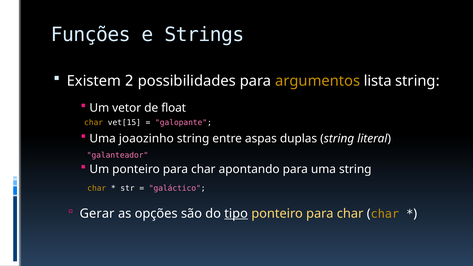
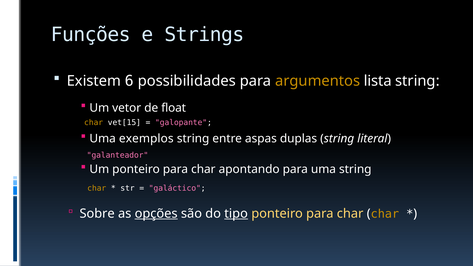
2: 2 -> 6
joaozinho: joaozinho -> exemplos
Gerar: Gerar -> Sobre
opções underline: none -> present
